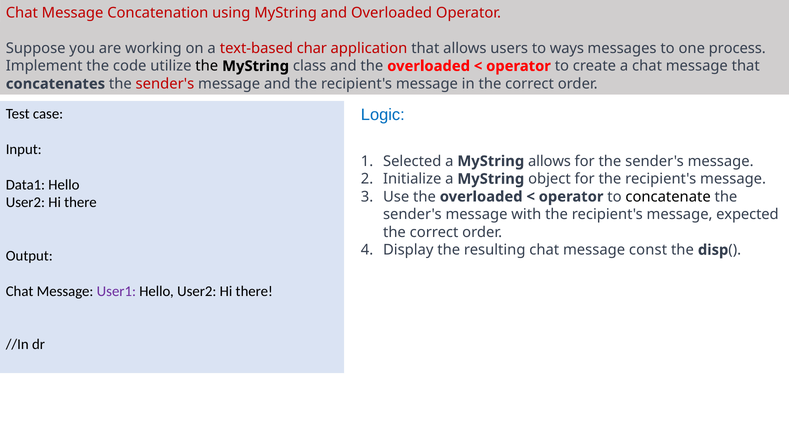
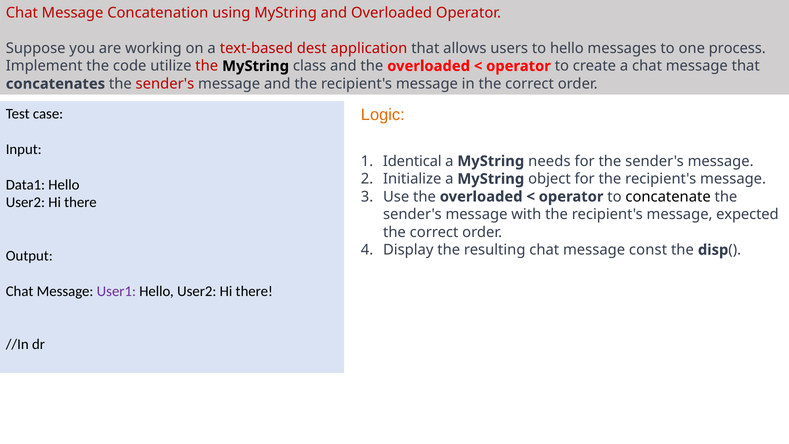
char: char -> dest
to ways: ways -> hello
the at (207, 66) colour: black -> red
Logic colour: blue -> orange
Selected: Selected -> Identical
MyString allows: allows -> needs
